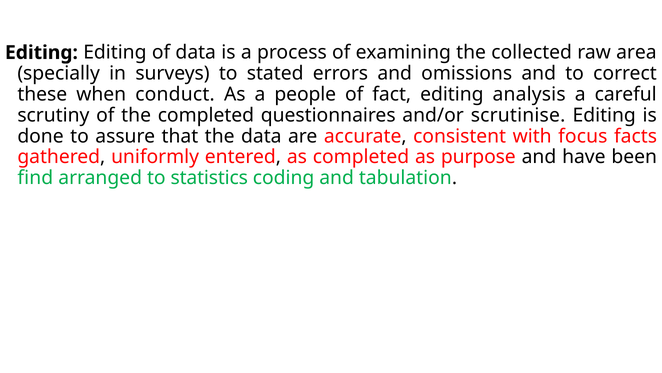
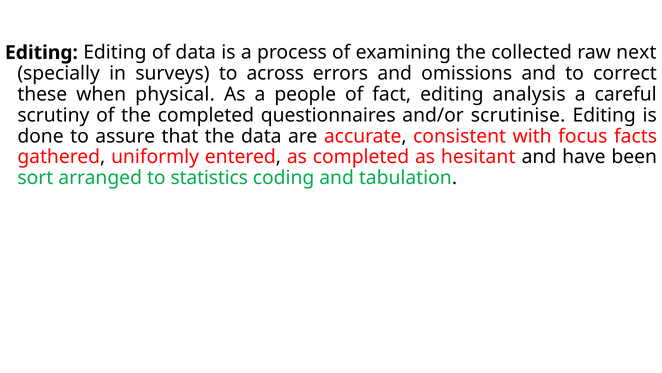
area: area -> next
stated: stated -> across
conduct: conduct -> physical
purpose: purpose -> hesitant
find: find -> sort
